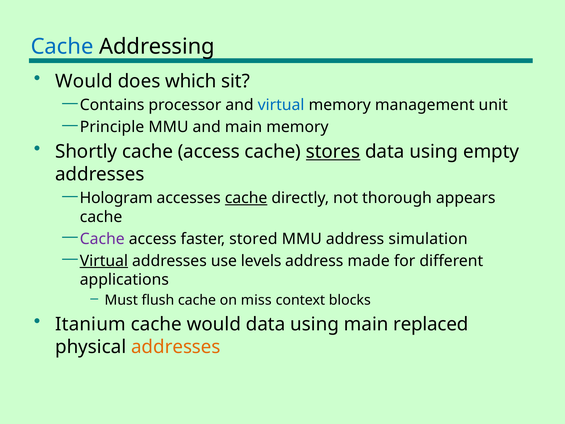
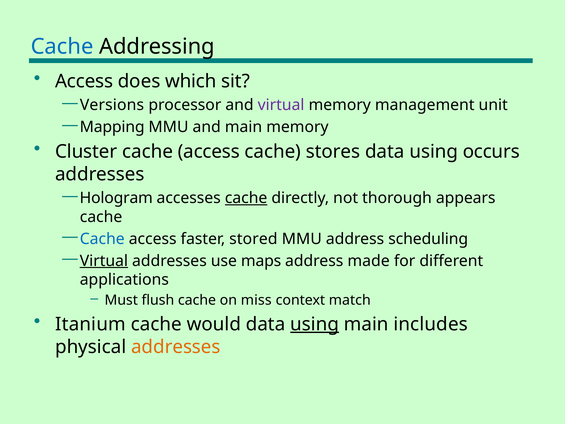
Would at (84, 81): Would -> Access
Contains: Contains -> Versions
virtual at (281, 105) colour: blue -> purple
Principle: Principle -> Mapping
Shortly: Shortly -> Cluster
stores underline: present -> none
empty: empty -> occurs
Cache at (102, 239) colour: purple -> blue
simulation: simulation -> scheduling
levels: levels -> maps
blocks: blocks -> match
using at (315, 324) underline: none -> present
replaced: replaced -> includes
